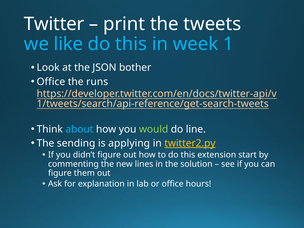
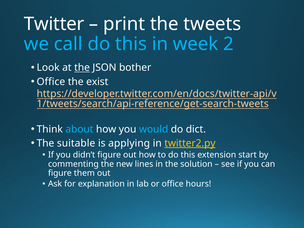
like: like -> call
1: 1 -> 2
the at (82, 68) underline: none -> present
runs: runs -> exist
would colour: light green -> light blue
line: line -> dict
sending: sending -> suitable
